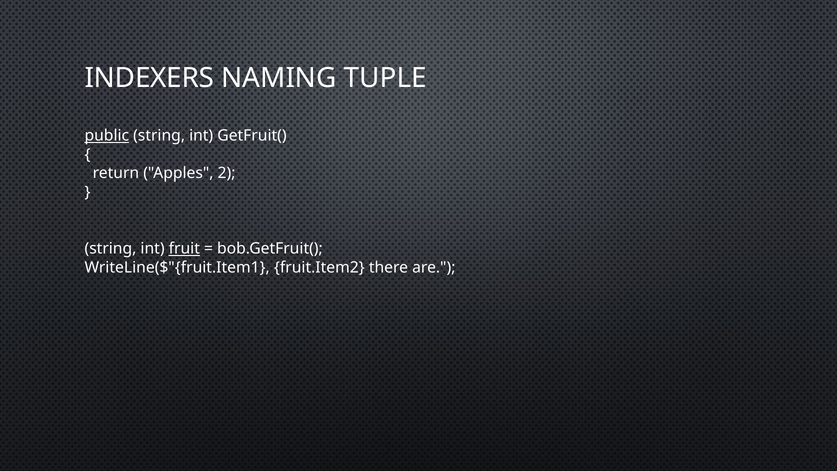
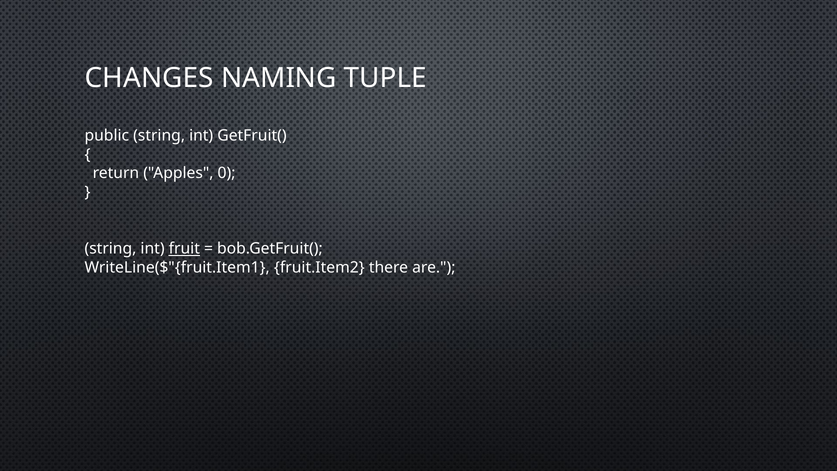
INDEXERS: INDEXERS -> CHANGES
public underline: present -> none
2: 2 -> 0
